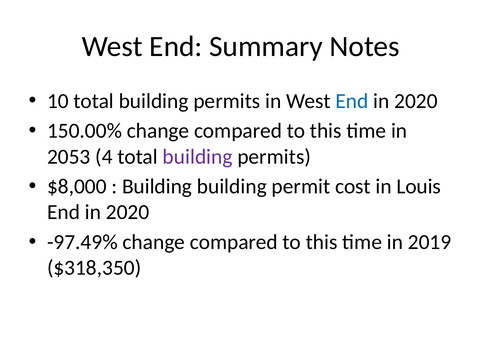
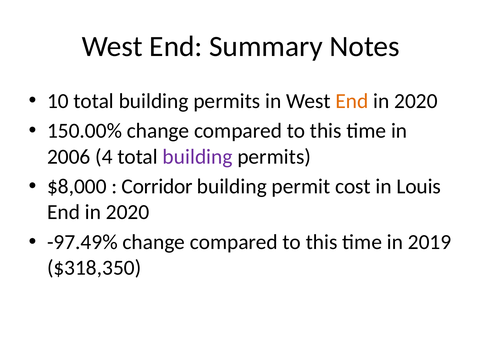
End at (352, 101) colour: blue -> orange
2053: 2053 -> 2006
Building at (157, 187): Building -> Corridor
